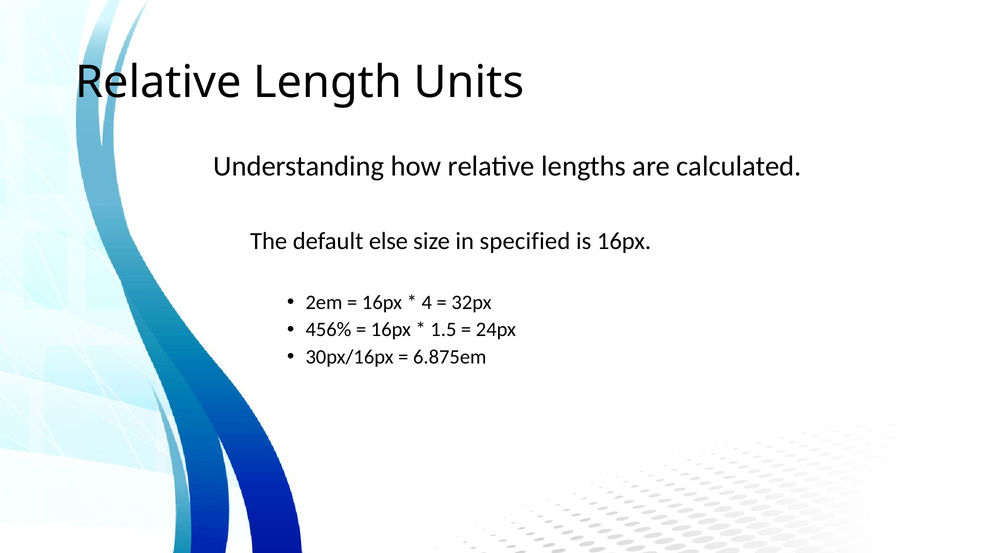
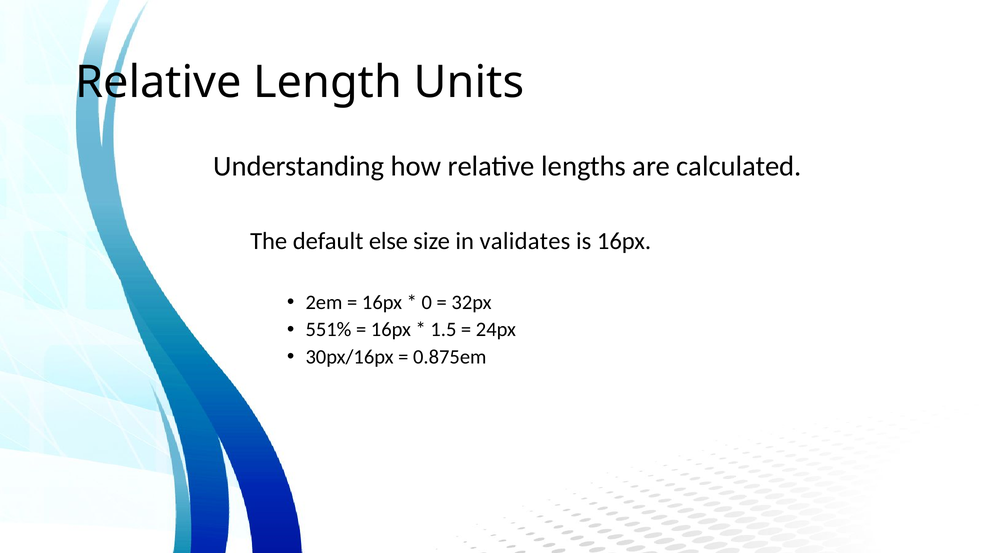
specified: specified -> validates
4: 4 -> 0
456%: 456% -> 551%
6.875em: 6.875em -> 0.875em
